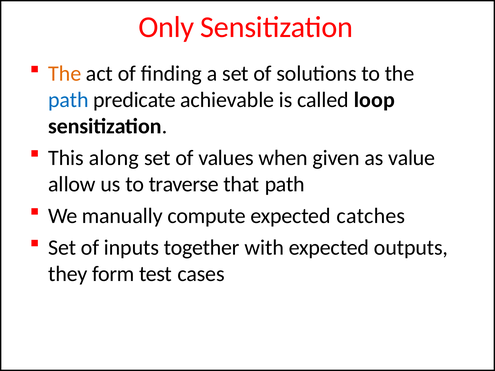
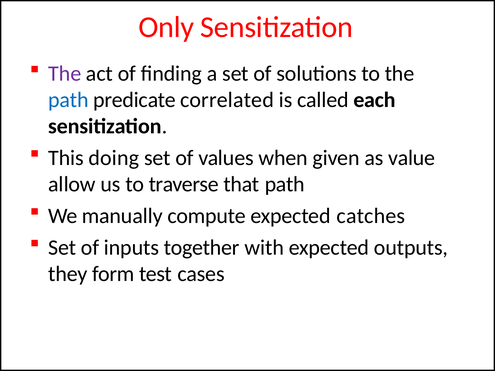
The at (65, 74) colour: orange -> purple
achievable: achievable -> correlated
loop: loop -> each
along: along -> doing
